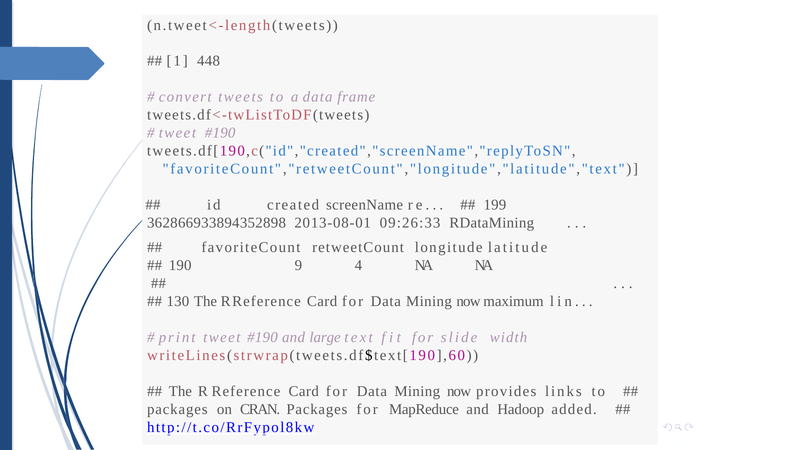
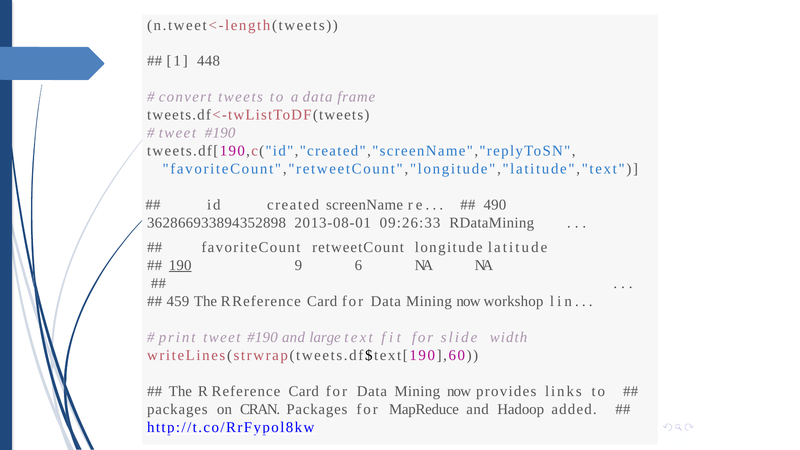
199: 199 -> 490
4: 4 -> 6
190 underline: none -> present
130: 130 -> 459
maximum: maximum -> workshop
